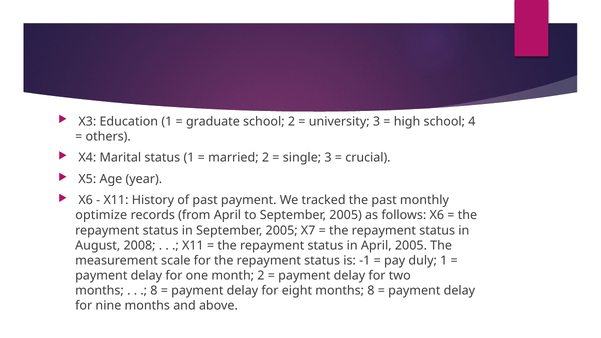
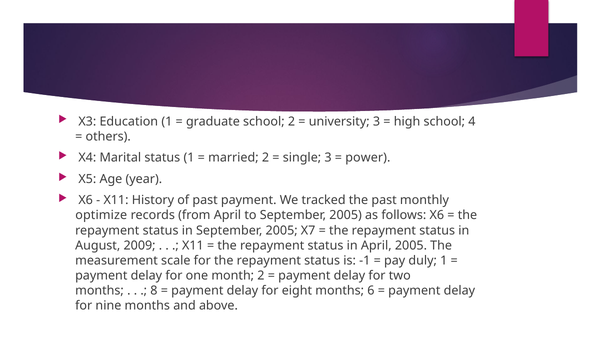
crucial: crucial -> power
2008: 2008 -> 2009
months 8: 8 -> 6
